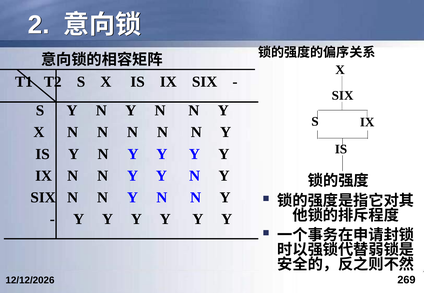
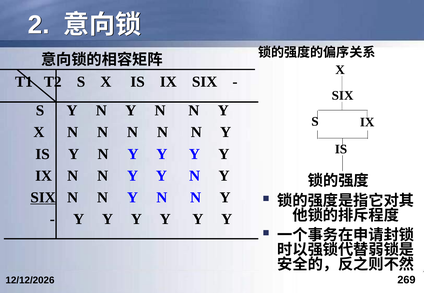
SIX at (43, 198) underline: none -> present
